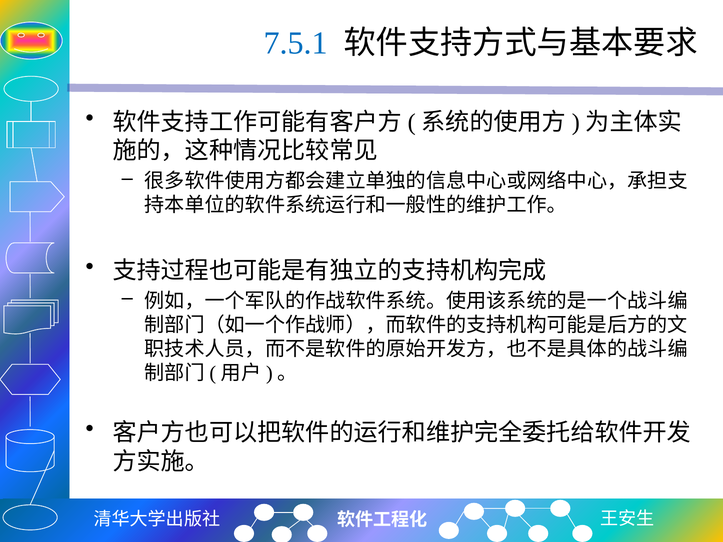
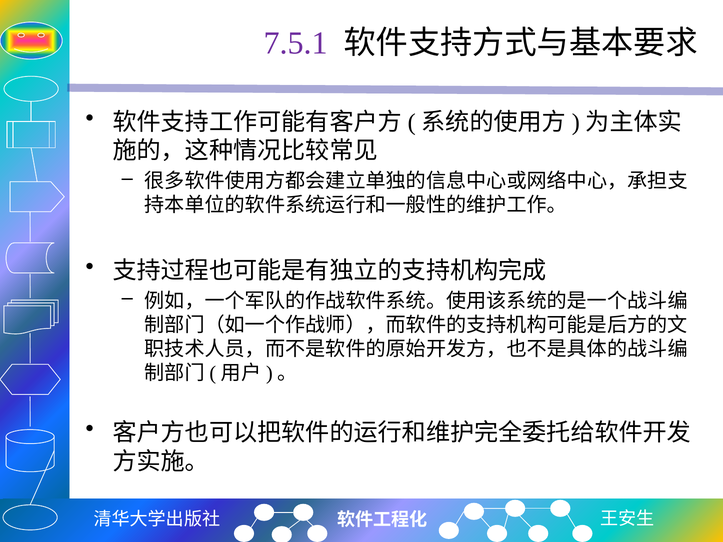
7.5.1 colour: blue -> purple
